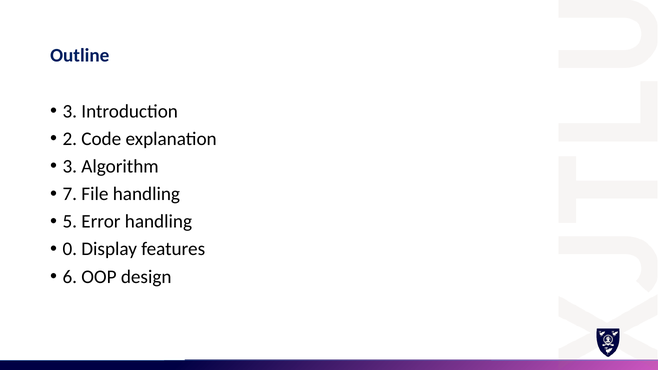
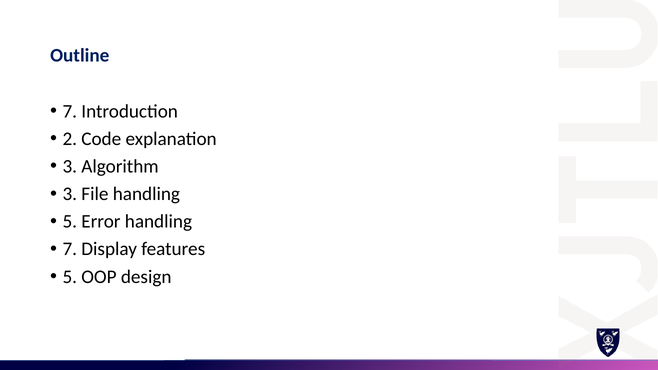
3 at (70, 111): 3 -> 7
7 at (70, 194): 7 -> 3
0 at (70, 249): 0 -> 7
6 at (70, 277): 6 -> 5
